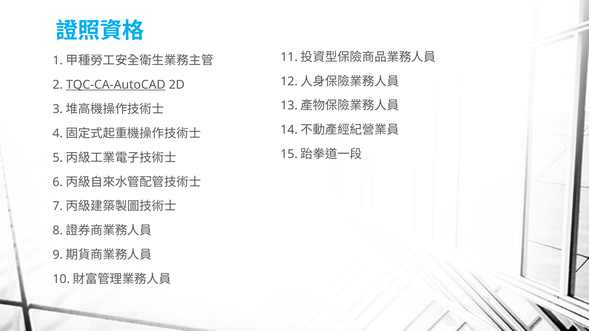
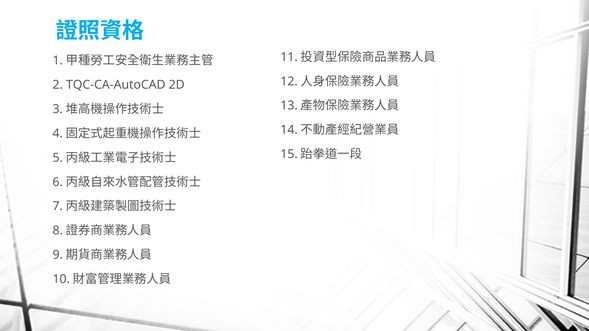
TQC-CA-AutoCAD underline: present -> none
